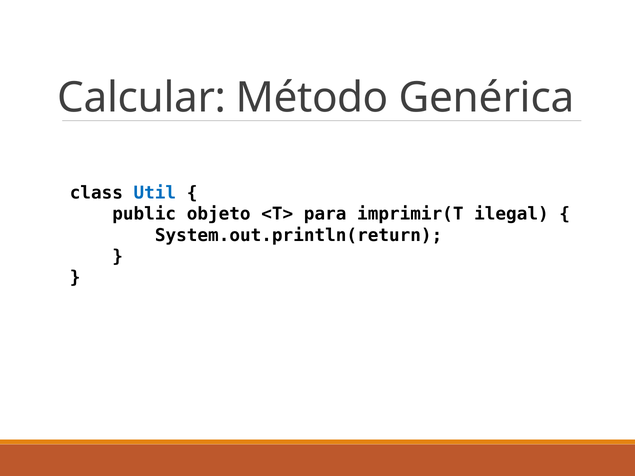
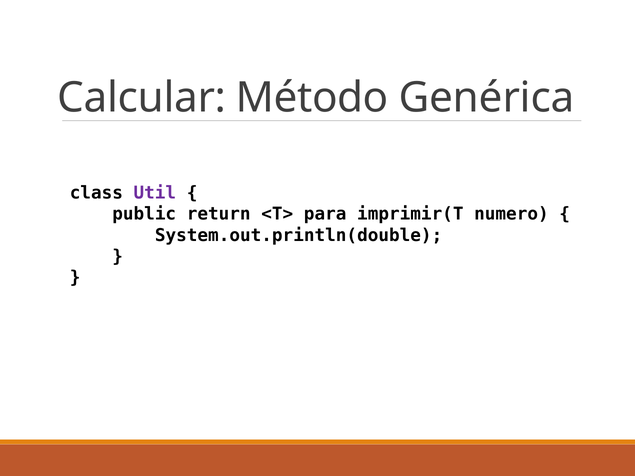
Util colour: blue -> purple
objeto: objeto -> return
ilegal: ilegal -> numero
System.out.println(return: System.out.println(return -> System.out.println(double
